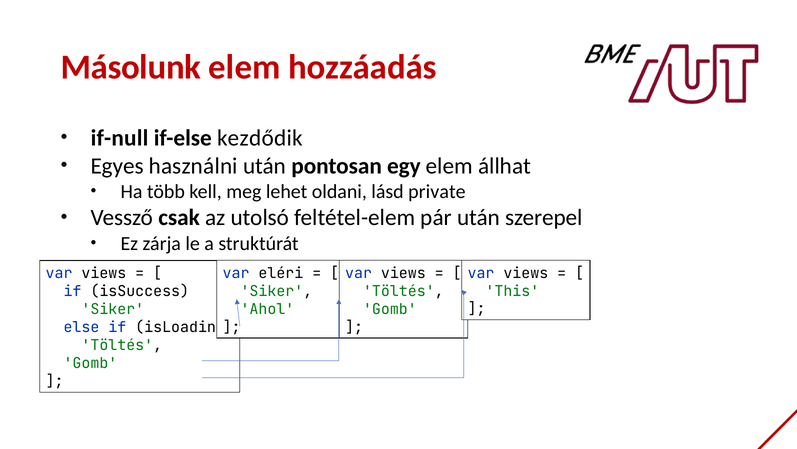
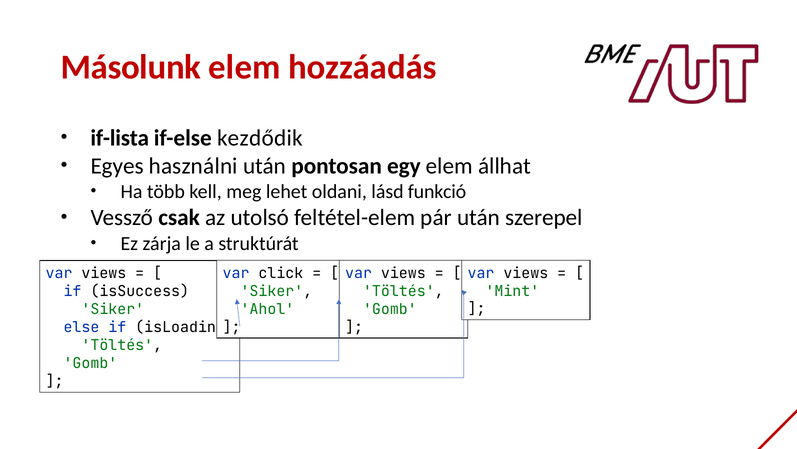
if-null: if-null -> if-lista
private: private -> funkció
eléri: eléri -> click
This: This -> Mint
